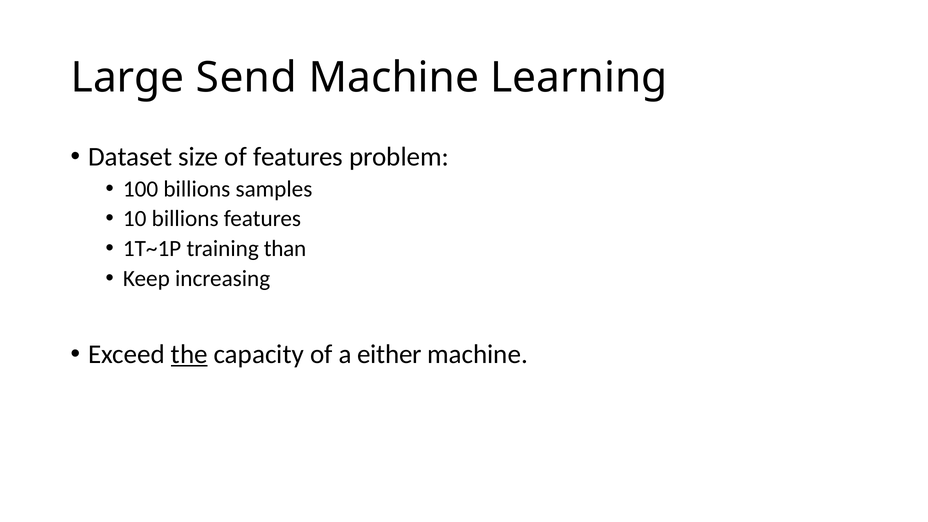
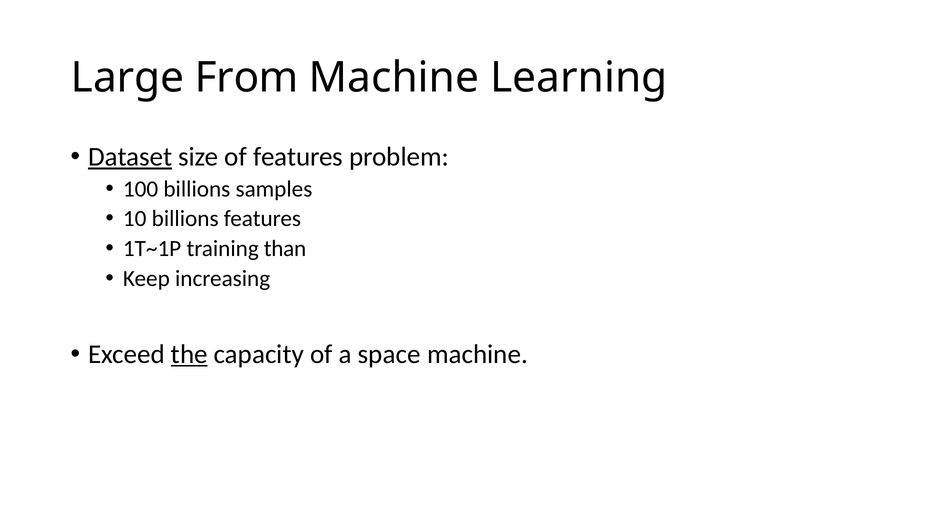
Send: Send -> From
Dataset underline: none -> present
either: either -> space
